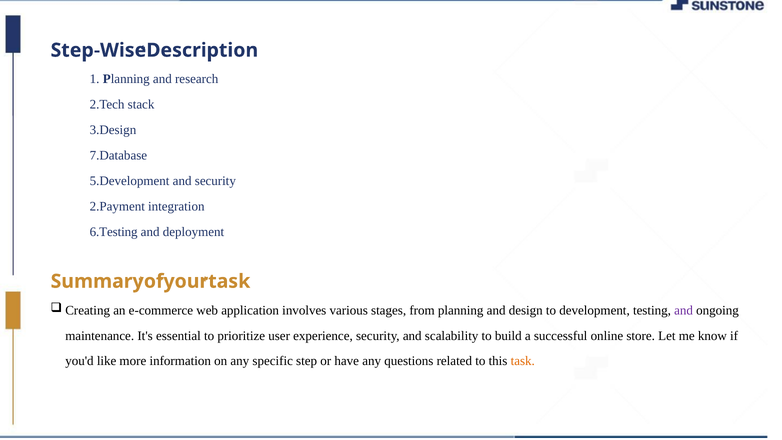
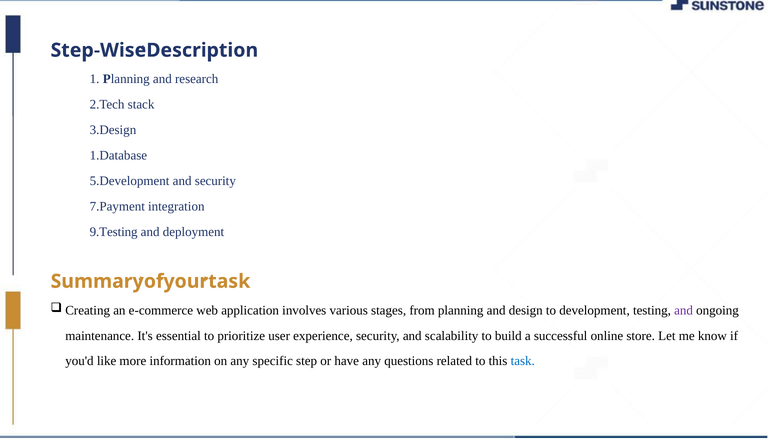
7.Database: 7.Database -> 1.Database
2.Payment: 2.Payment -> 7.Payment
6.Testing: 6.Testing -> 9.Testing
task at (523, 361) colour: orange -> blue
